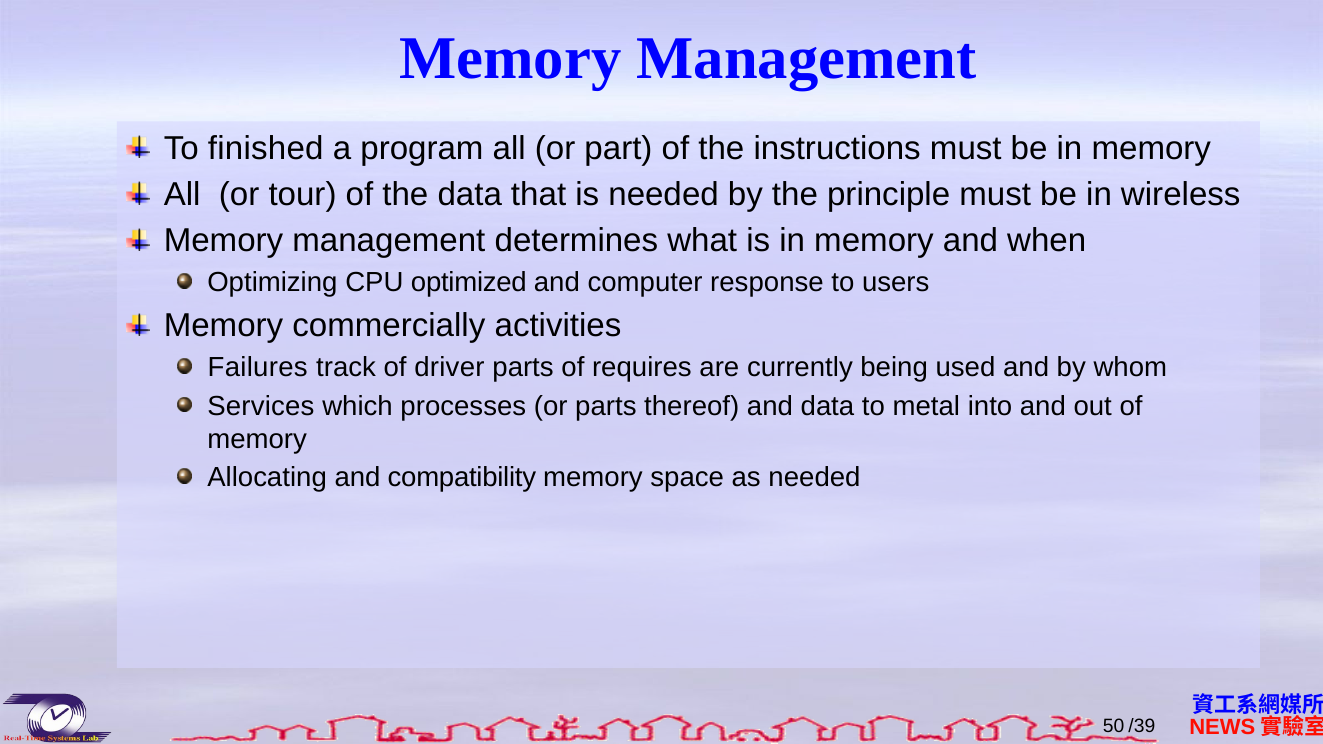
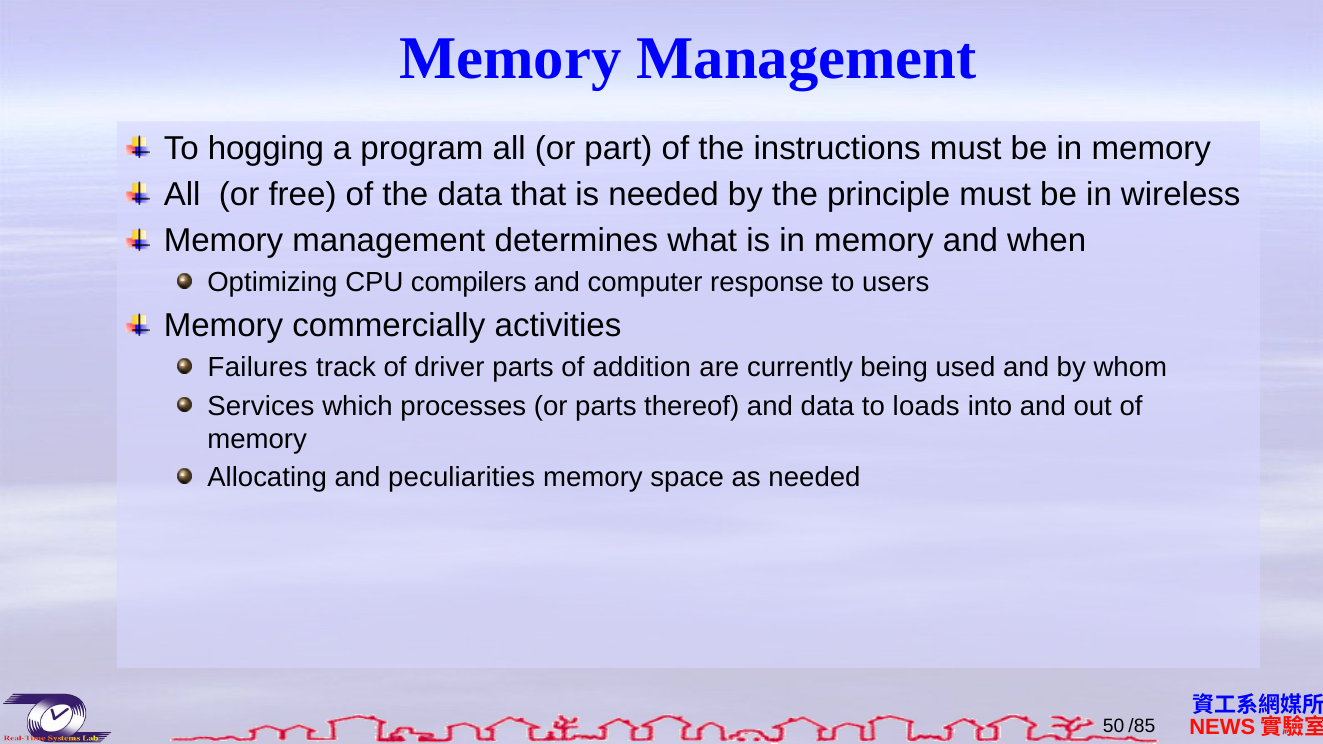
finished: finished -> hogging
tour: tour -> free
optimized: optimized -> compilers
requires: requires -> addition
metal: metal -> loads
compatibility: compatibility -> peculiarities
/39: /39 -> /85
